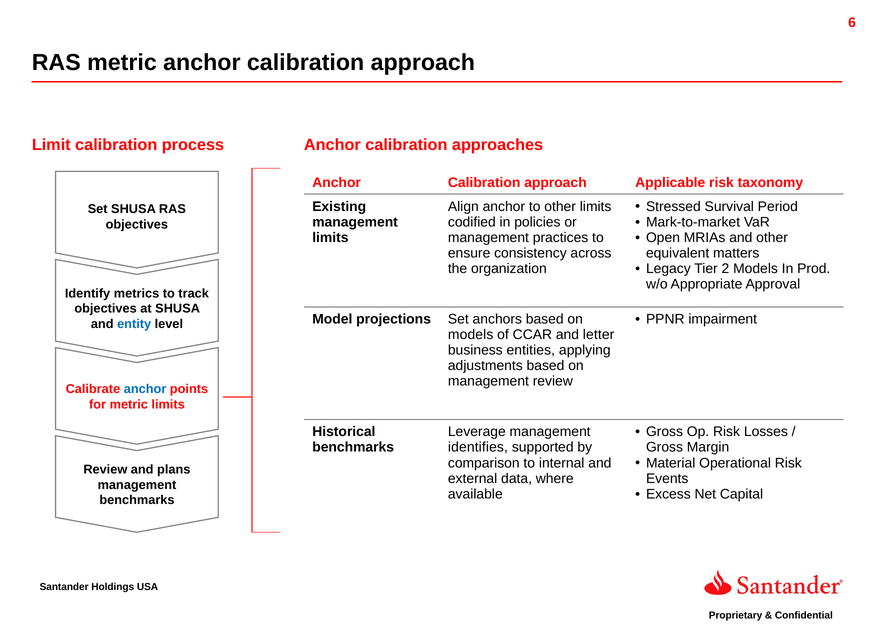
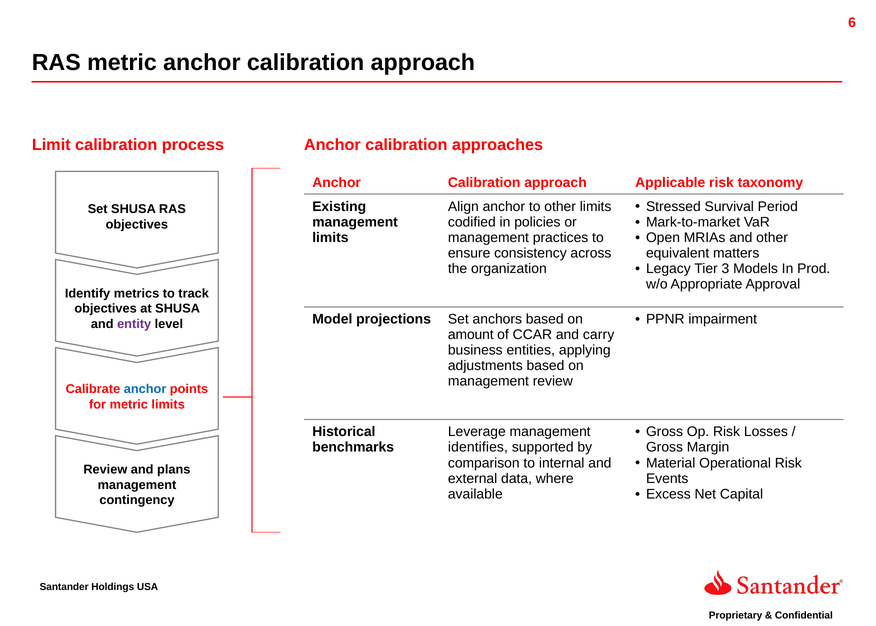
2: 2 -> 3
entity colour: blue -> purple
models at (471, 334): models -> amount
letter: letter -> carry
benchmarks at (137, 500): benchmarks -> contingency
